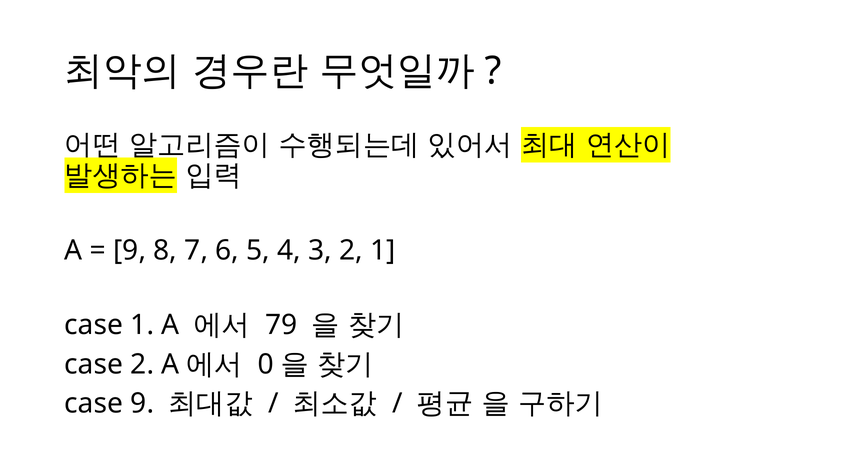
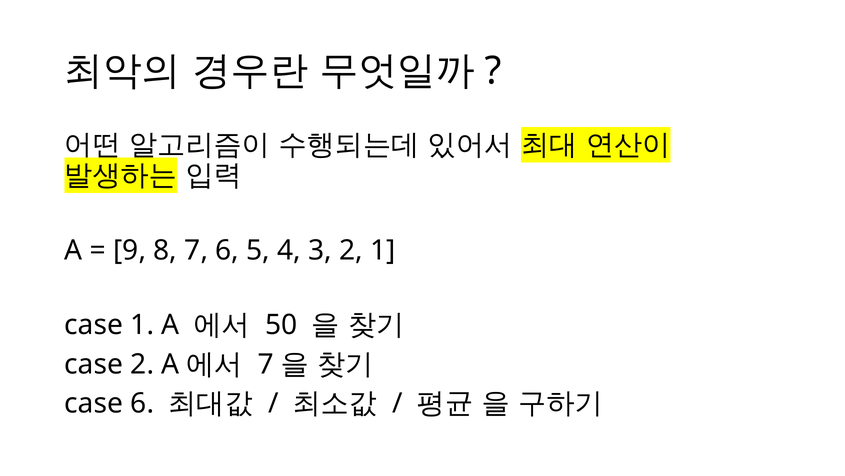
79: 79 -> 50
0 at (266, 364): 0 -> 7
case 9: 9 -> 6
